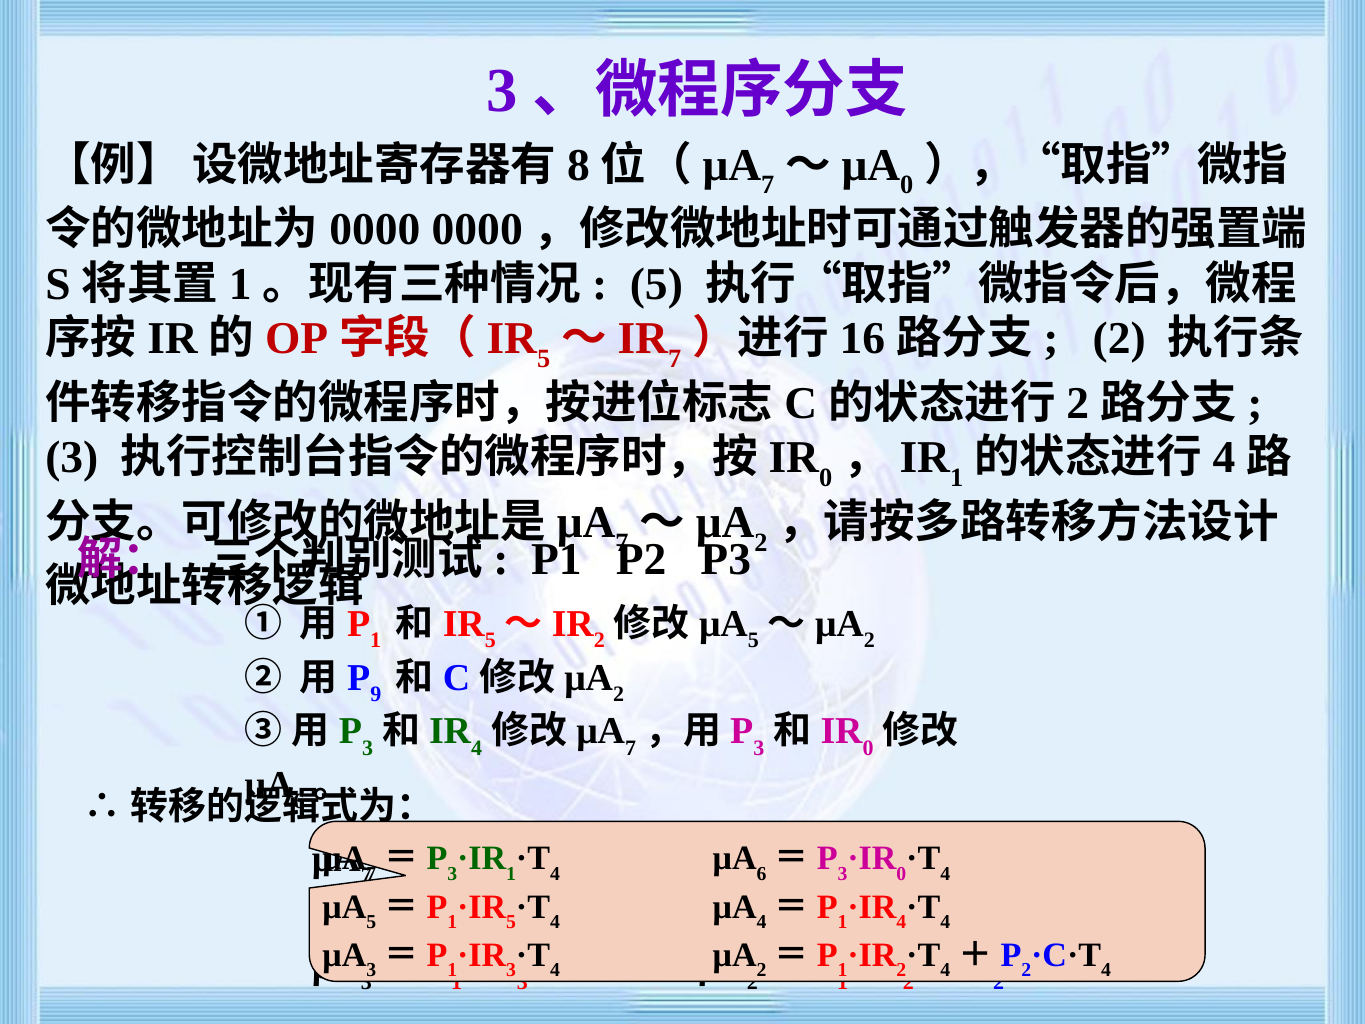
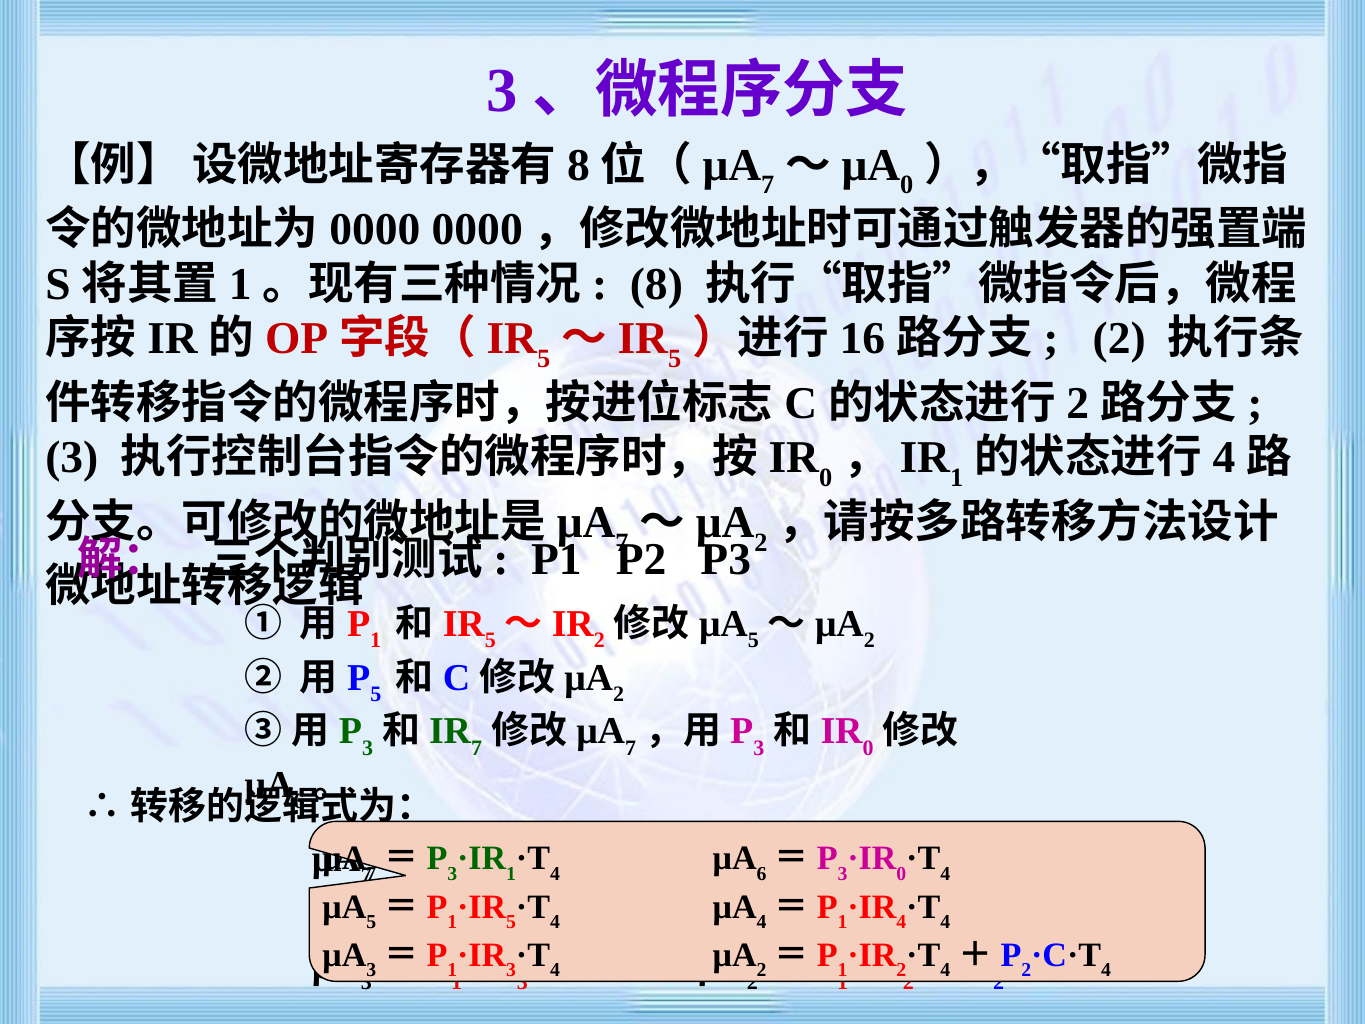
5 at (656, 284): 5 -> 8
7 at (675, 359): 7 -> 5
9 at (376, 694): 9 -> 5
4 at (477, 748): 4 -> 7
